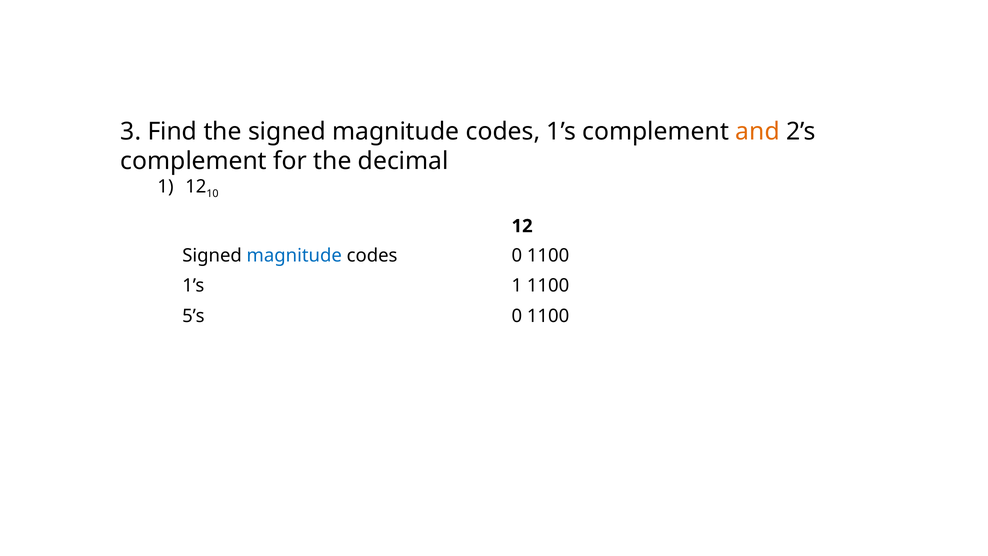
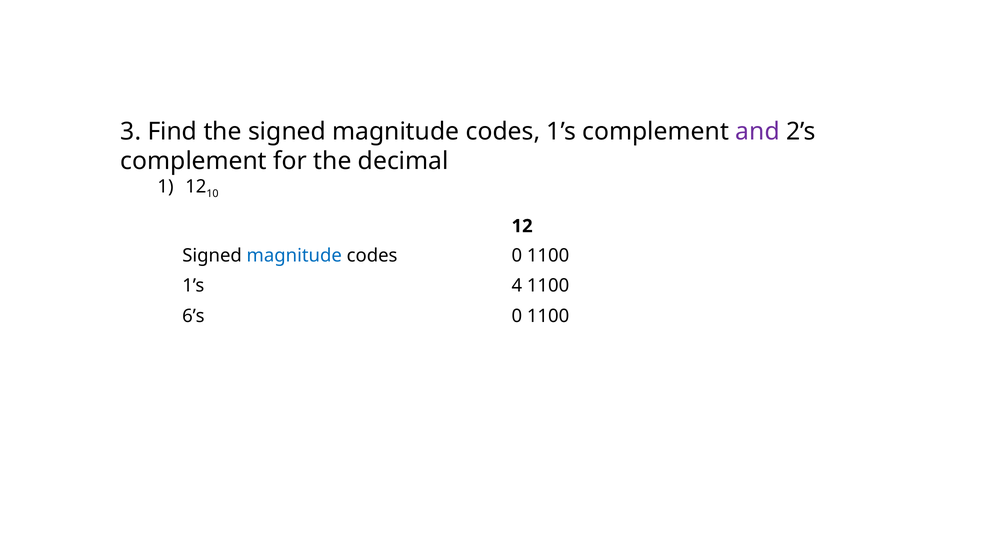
and colour: orange -> purple
1’s 1: 1 -> 4
5’s: 5’s -> 6’s
